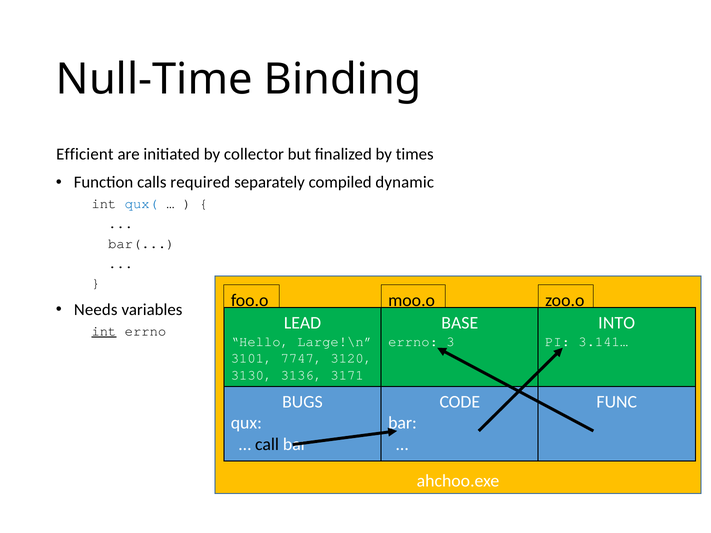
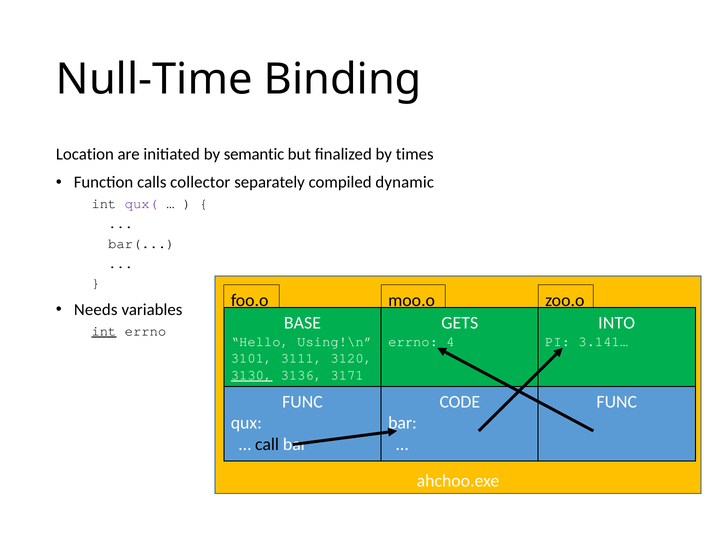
Efficient: Efficient -> Location
collector: collector -> semantic
required: required -> collector
qux( colour: blue -> purple
LEAD: LEAD -> BASE
BASE: BASE -> GETS
Large!\n: Large!\n -> Using!\n
3: 3 -> 4
7747: 7747 -> 3111
3130 underline: none -> present
BUGS at (302, 402): BUGS -> FUNC
